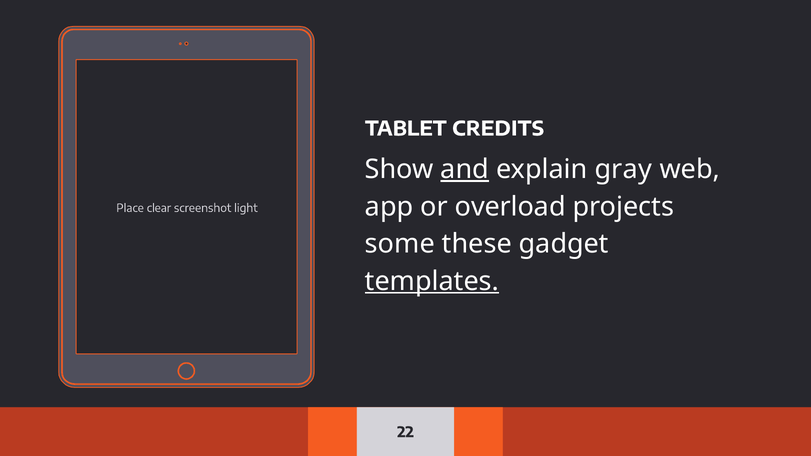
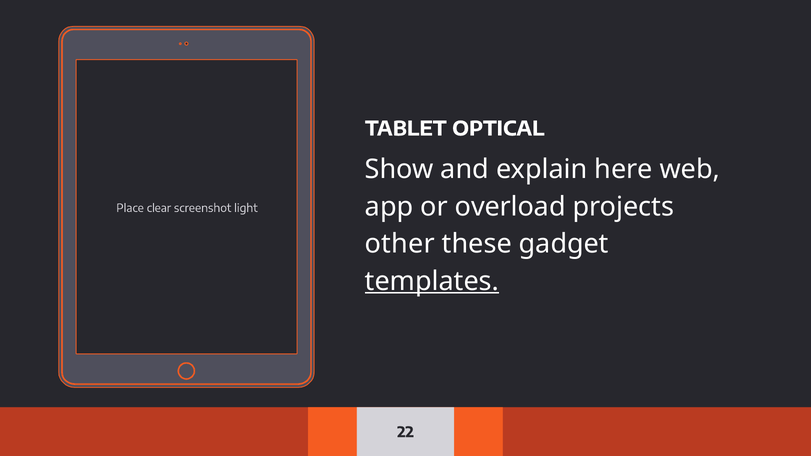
CREDITS: CREDITS -> OPTICAL
and underline: present -> none
gray: gray -> here
some: some -> other
